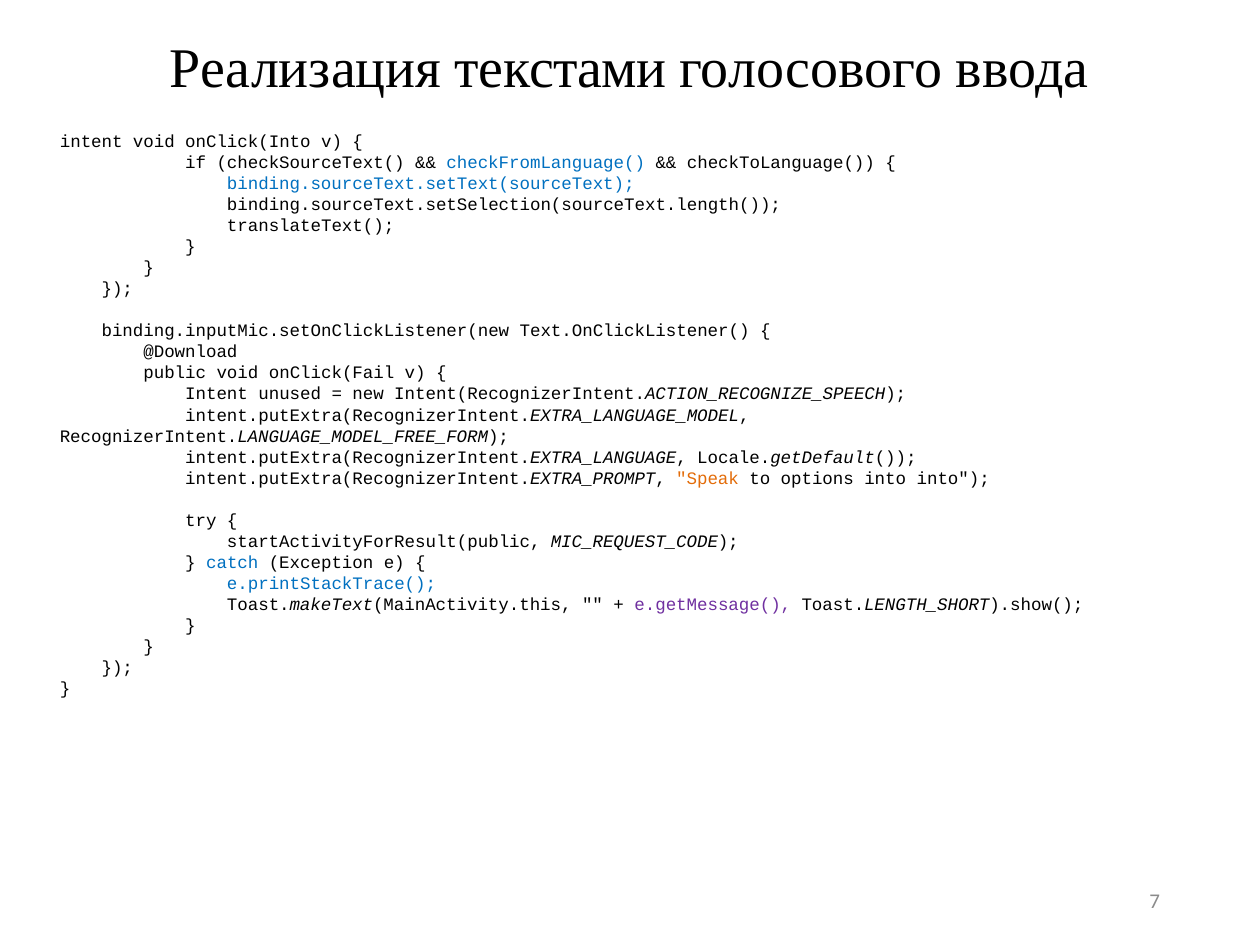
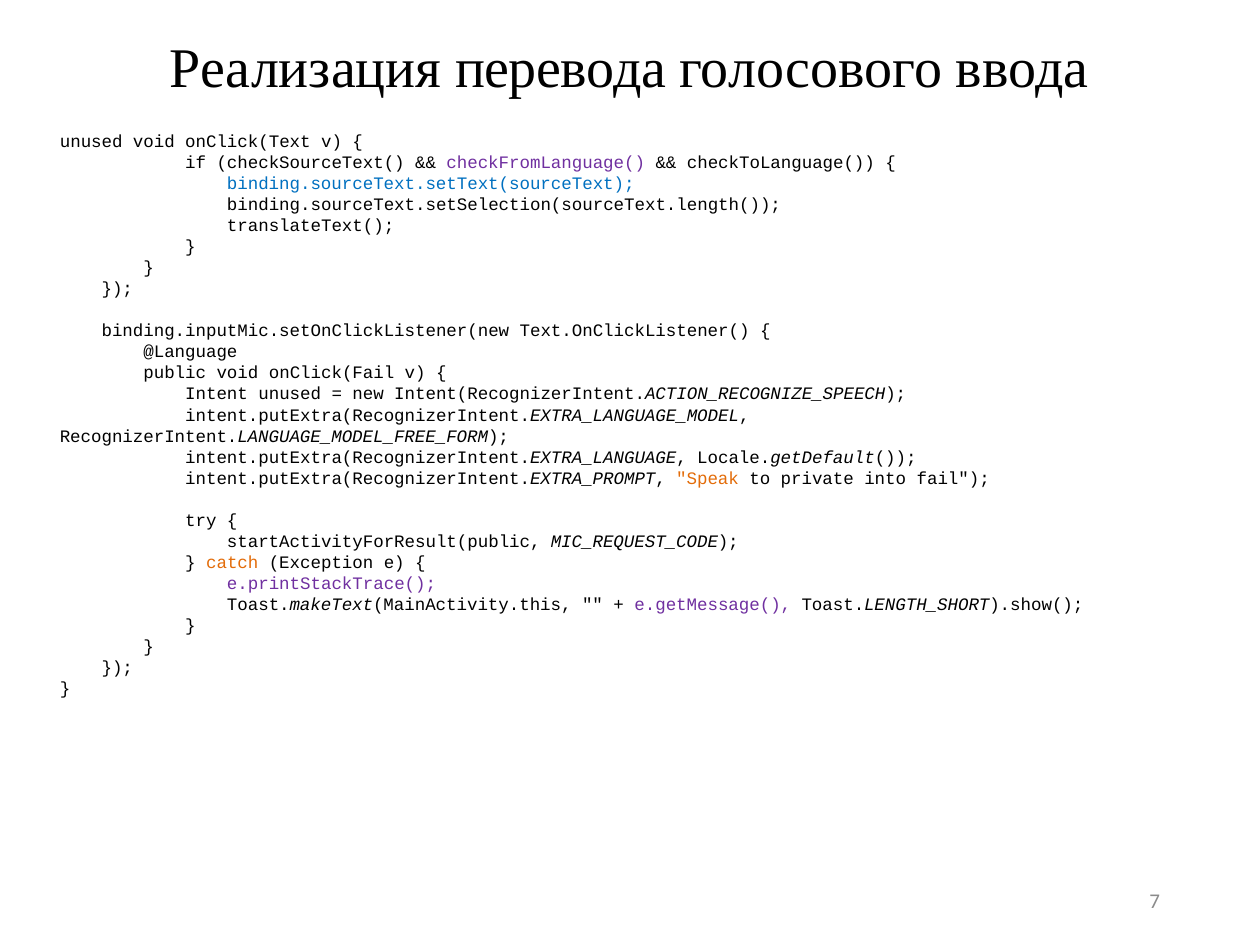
текстами: текстами -> перевода
intent at (91, 142): intent -> unused
onClick(Into: onClick(Into -> onClick(Text
checkFromLanguage( colour: blue -> purple
@Download: @Download -> @Language
options: options -> private
into into: into -> fail
catch colour: blue -> orange
e.printStackTrace( colour: blue -> purple
